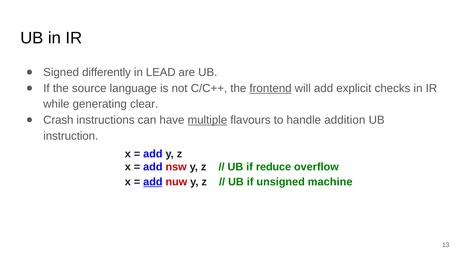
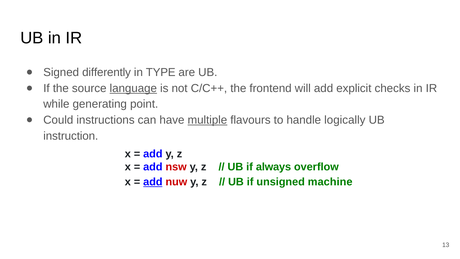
LEAD: LEAD -> TYPE
language underline: none -> present
frontend underline: present -> none
clear: clear -> point
Crash: Crash -> Could
addition: addition -> logically
reduce: reduce -> always
